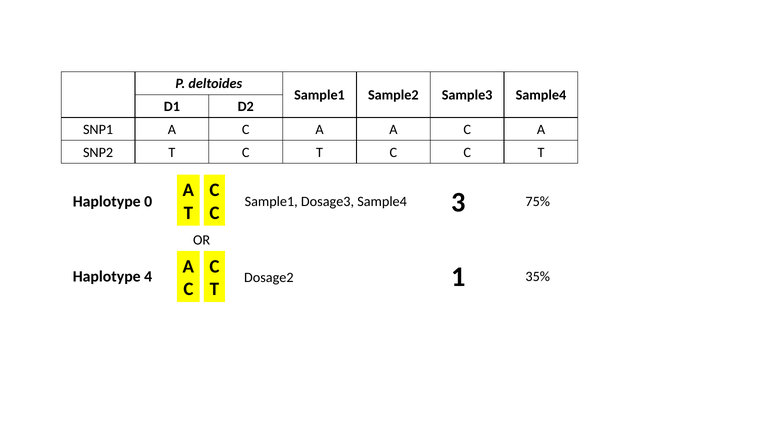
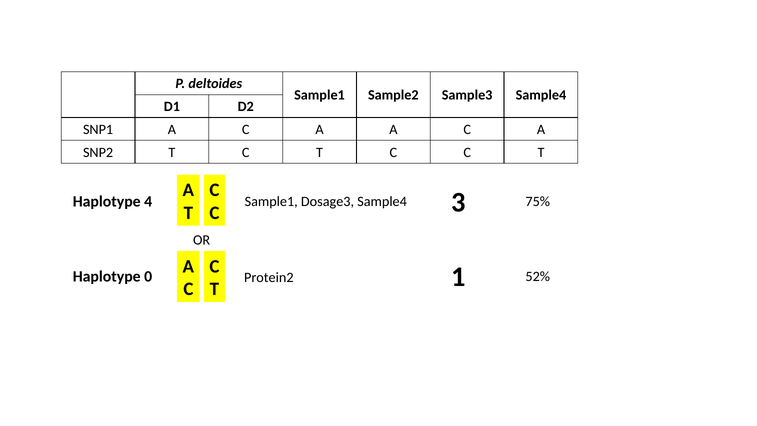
0: 0 -> 4
4: 4 -> 0
35%: 35% -> 52%
Dosage2: Dosage2 -> Protein2
